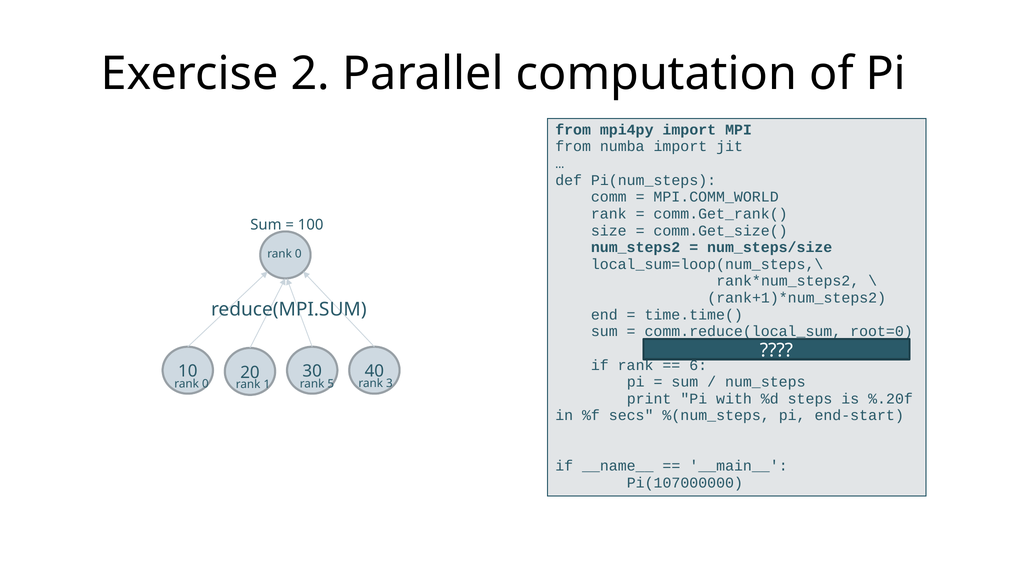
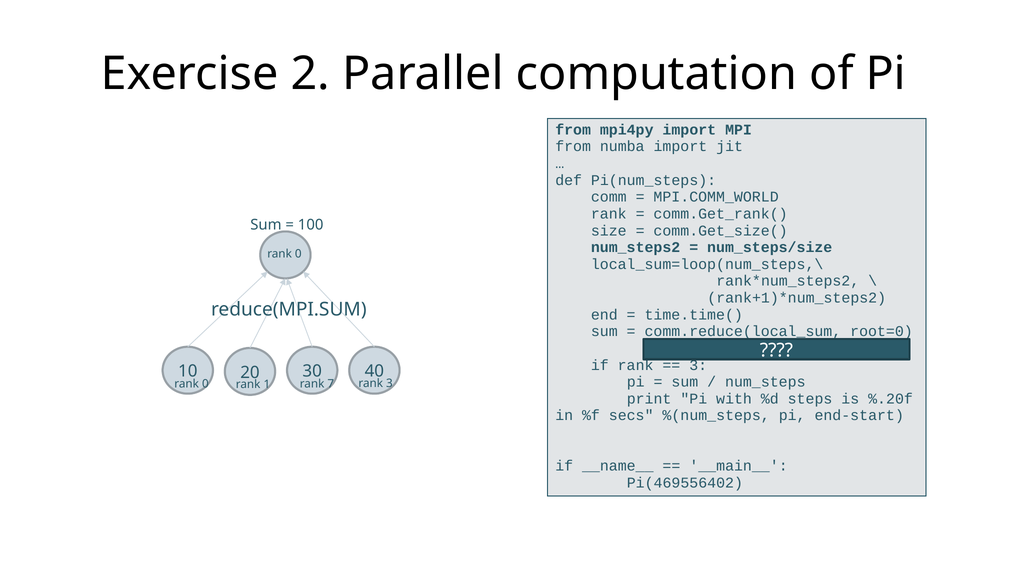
6 at (698, 366): 6 -> 3
5: 5 -> 7
Pi(107000000: Pi(107000000 -> Pi(469556402
